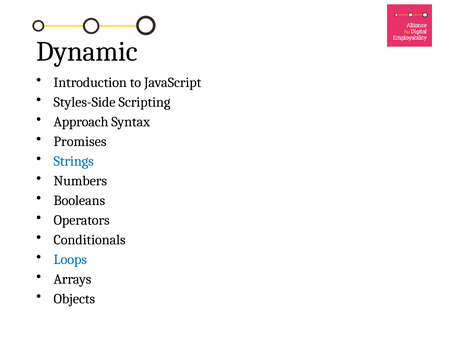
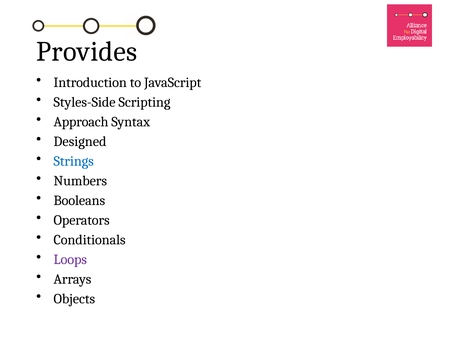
Dynamic: Dynamic -> Provides
Promises: Promises -> Designed
Loops colour: blue -> purple
